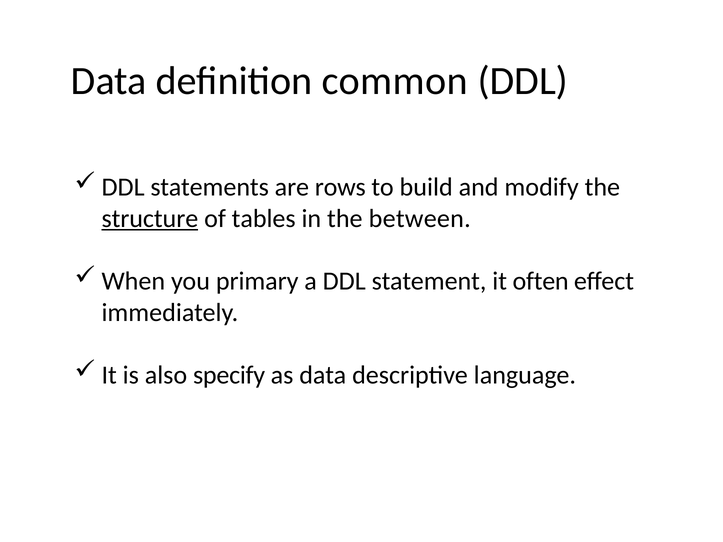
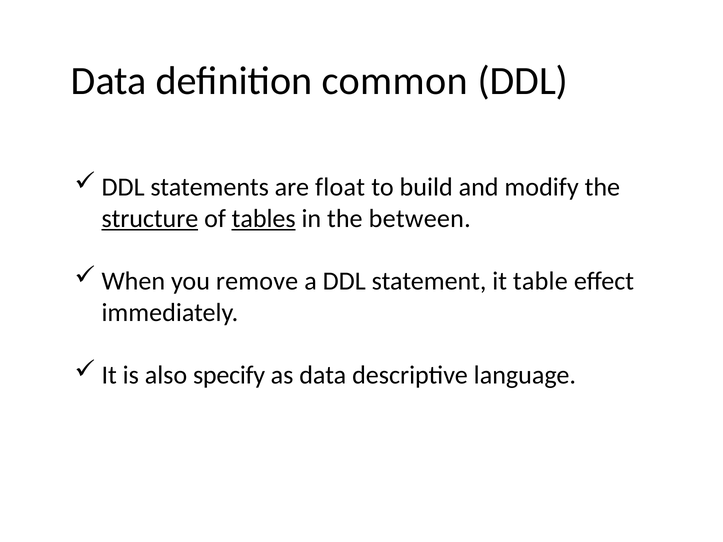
rows: rows -> float
tables underline: none -> present
primary: primary -> remove
often: often -> table
